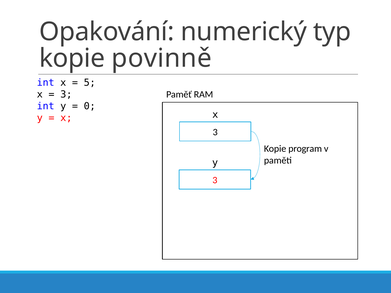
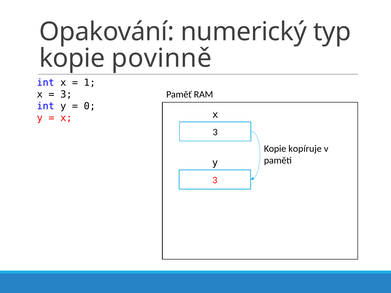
5: 5 -> 1
program: program -> kopíruje
